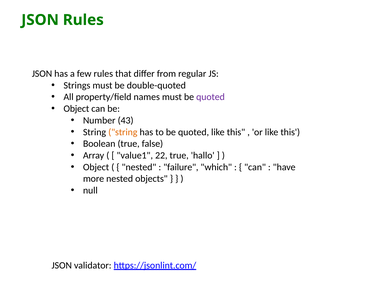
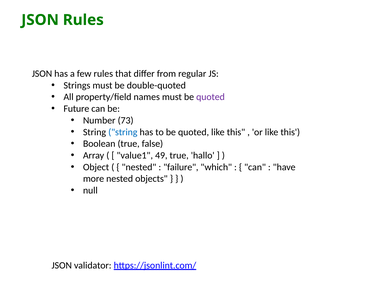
Object at (76, 109): Object -> Future
43: 43 -> 73
string at (123, 132) colour: orange -> blue
22: 22 -> 49
